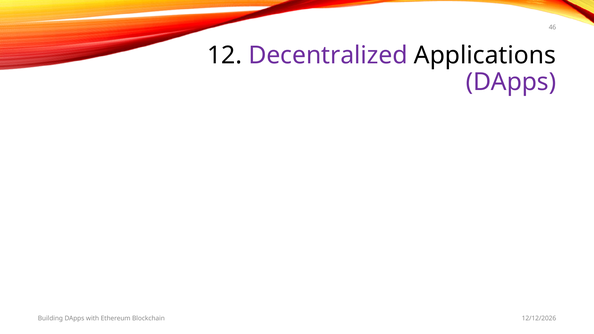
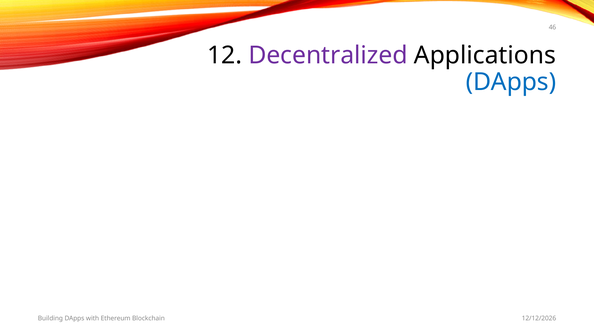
DApps at (511, 82) colour: purple -> blue
